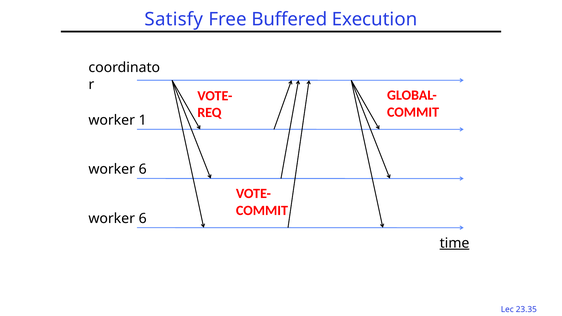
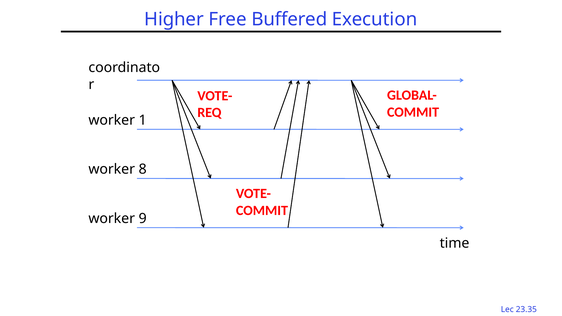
Satisfy: Satisfy -> Higher
6 at (143, 169): 6 -> 8
6 at (143, 218): 6 -> 9
time underline: present -> none
